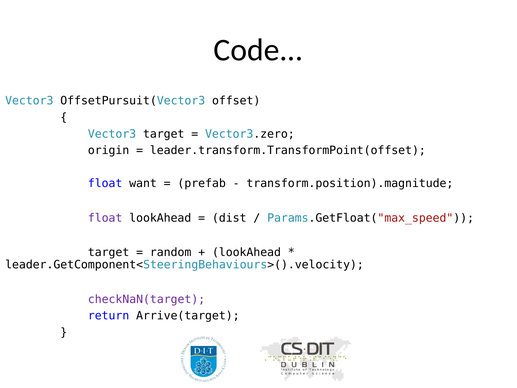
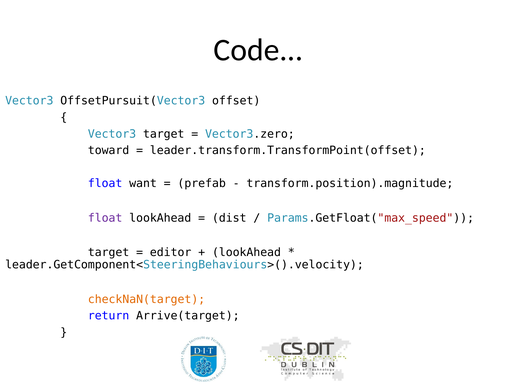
origin: origin -> toward
random: random -> editor
checkNaN(target colour: purple -> orange
